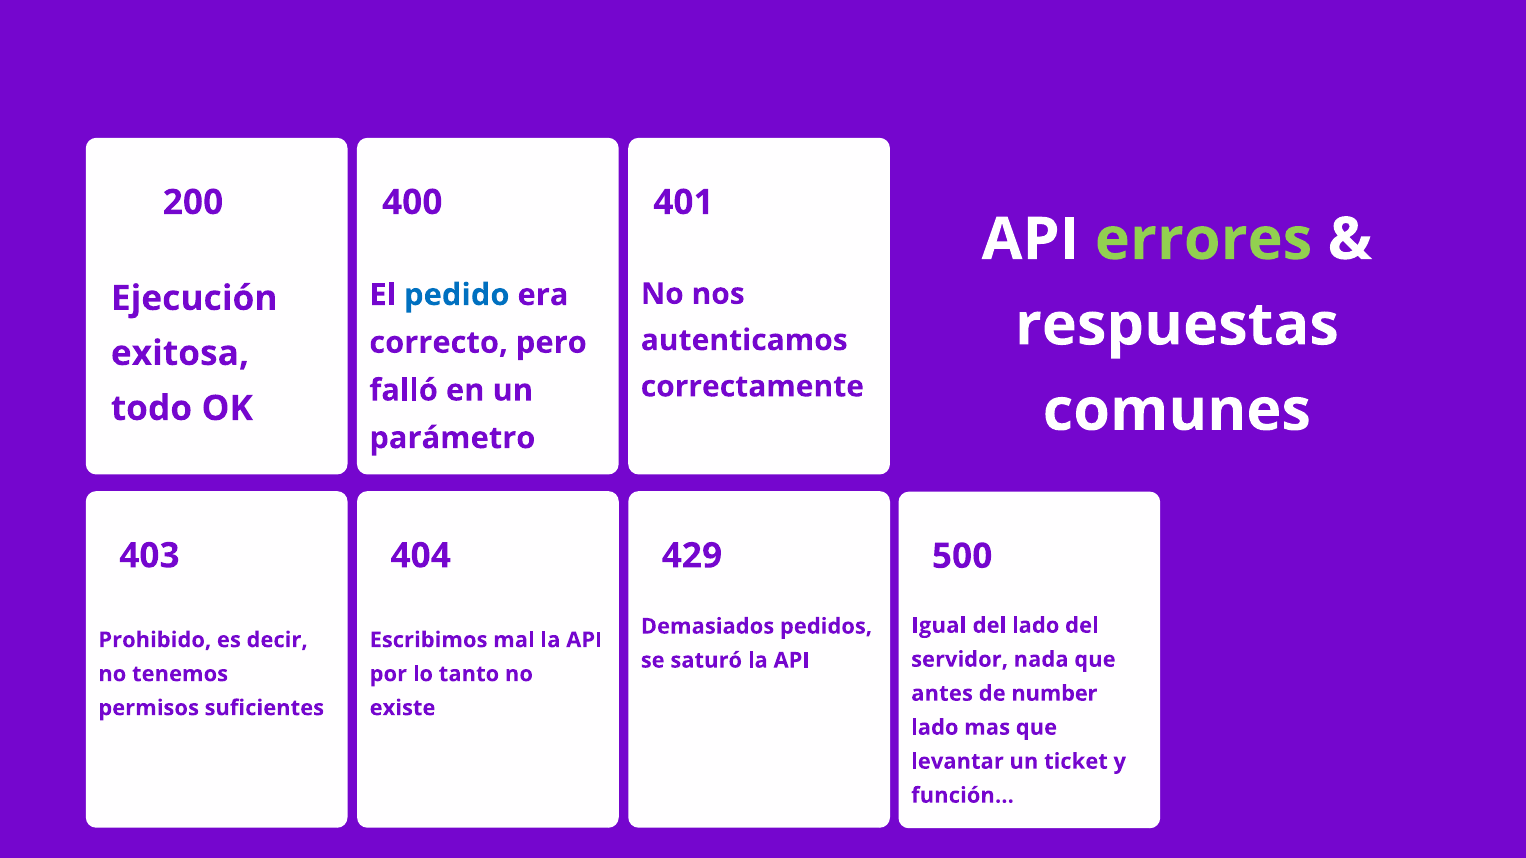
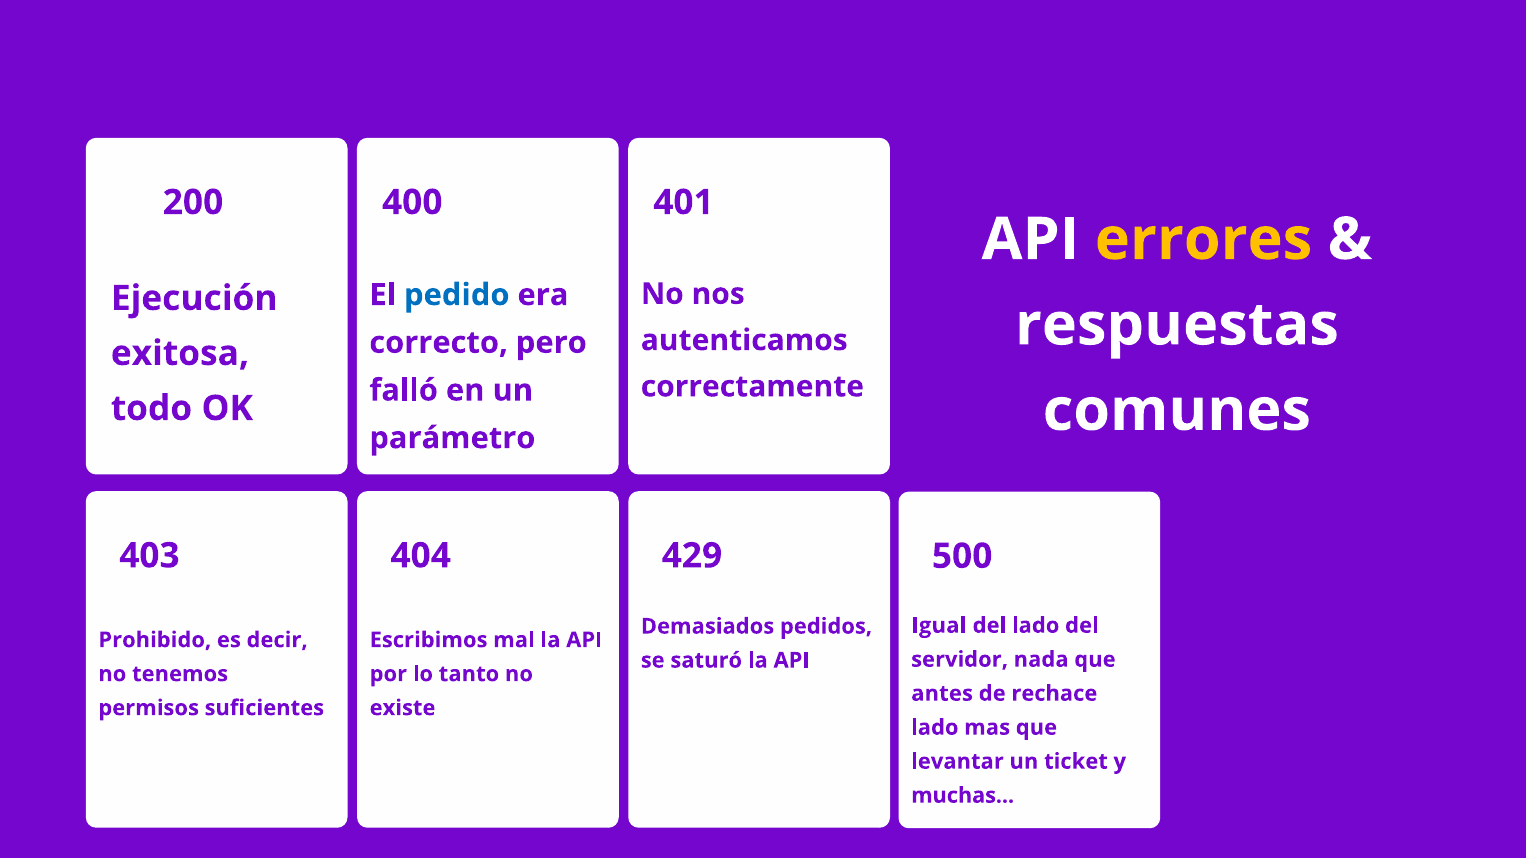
errores colour: light green -> yellow
number: number -> rechace
función: función -> muchas
